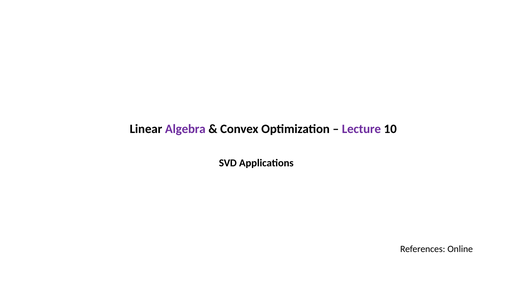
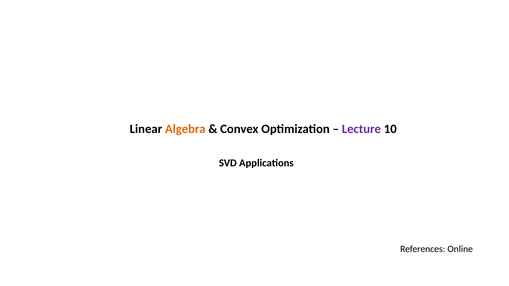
Algebra colour: purple -> orange
